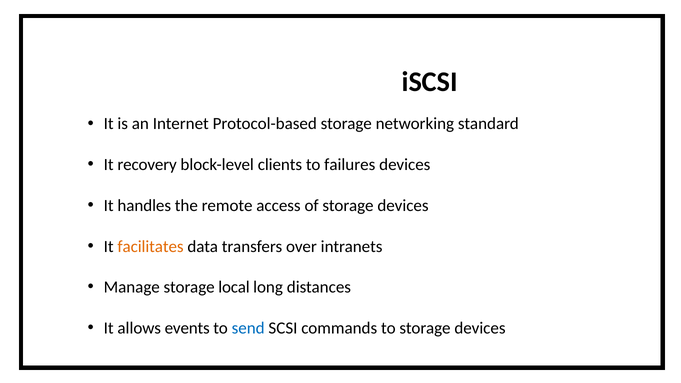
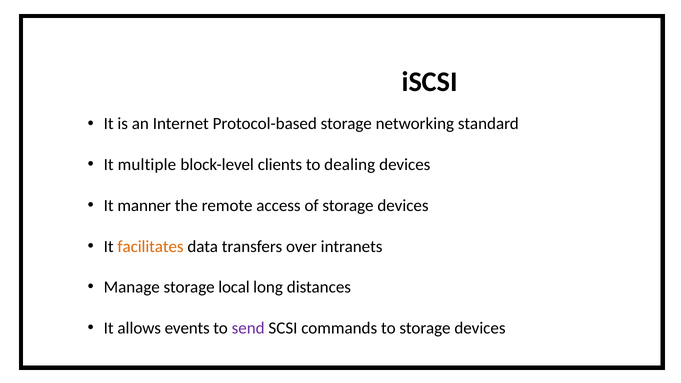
recovery: recovery -> multiple
failures: failures -> dealing
handles: handles -> manner
send colour: blue -> purple
